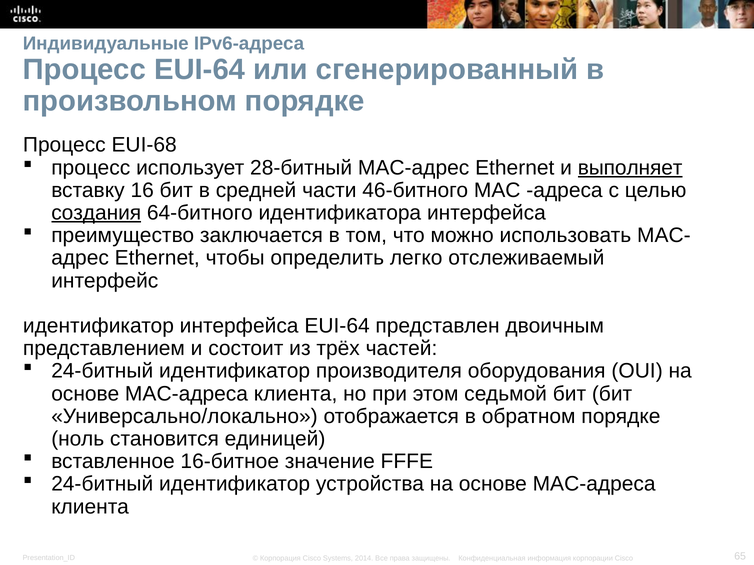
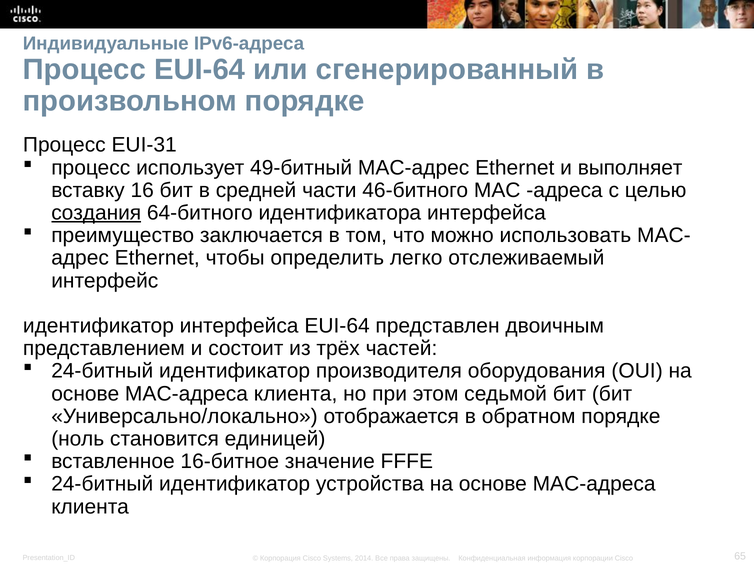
EUI-68: EUI-68 -> EUI-31
28-битный: 28-битный -> 49-битный
выполняет underline: present -> none
